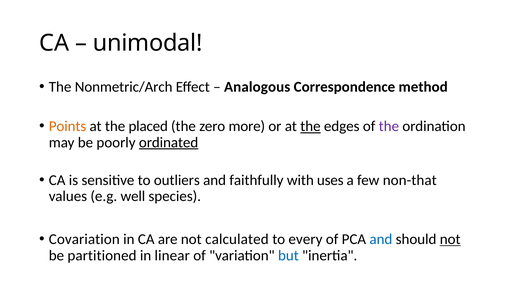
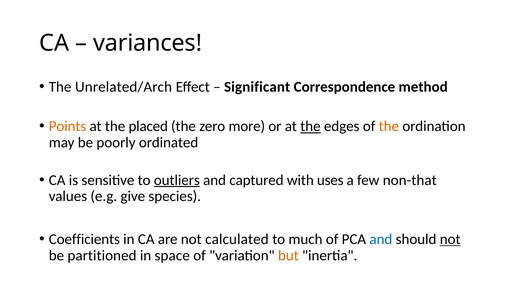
unimodal: unimodal -> variances
Nonmetric/Arch: Nonmetric/Arch -> Unrelated/Arch
Analogous: Analogous -> Significant
the at (389, 126) colour: purple -> orange
ordinated underline: present -> none
outliers underline: none -> present
faithfully: faithfully -> captured
well: well -> give
Covariation: Covariation -> Coefficients
every: every -> much
linear: linear -> space
but colour: blue -> orange
